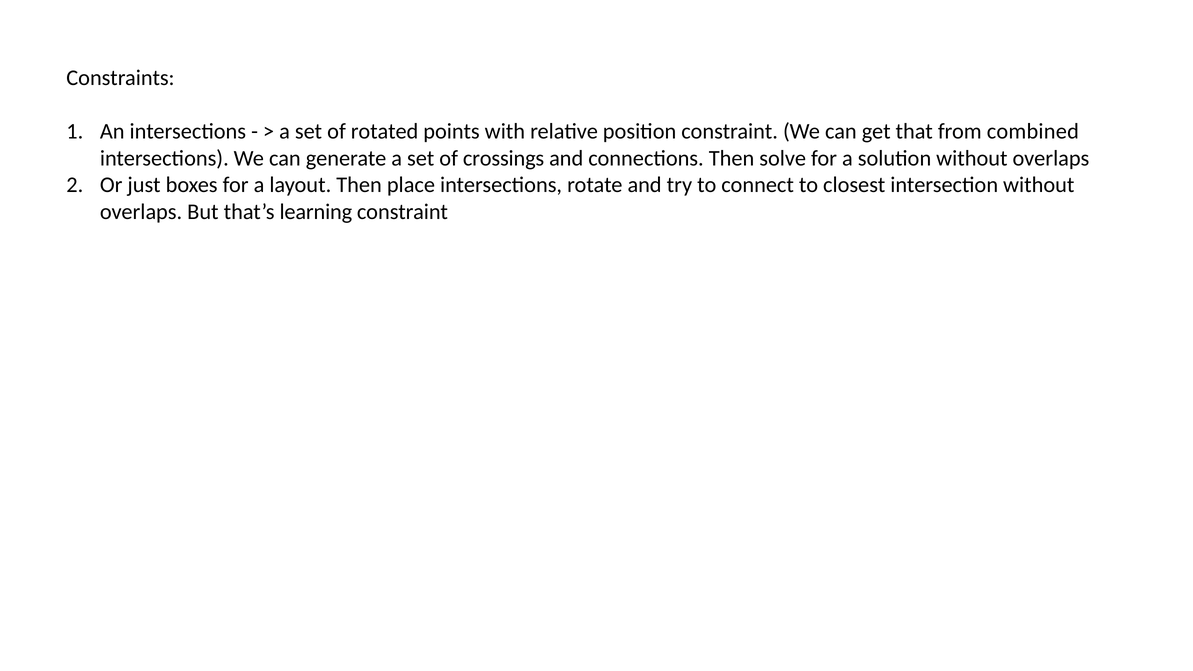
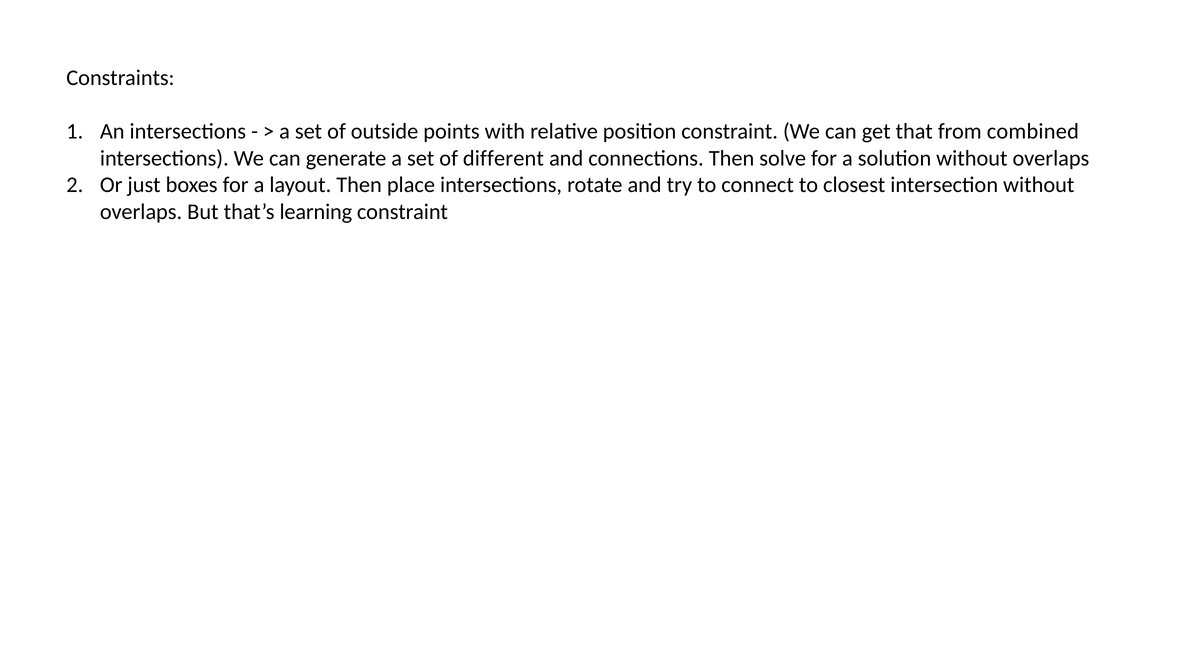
rotated: rotated -> outside
crossings: crossings -> different
